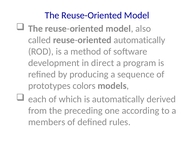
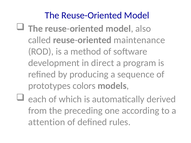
reuse-oriented automatically: automatically -> maintenance
members: members -> attention
